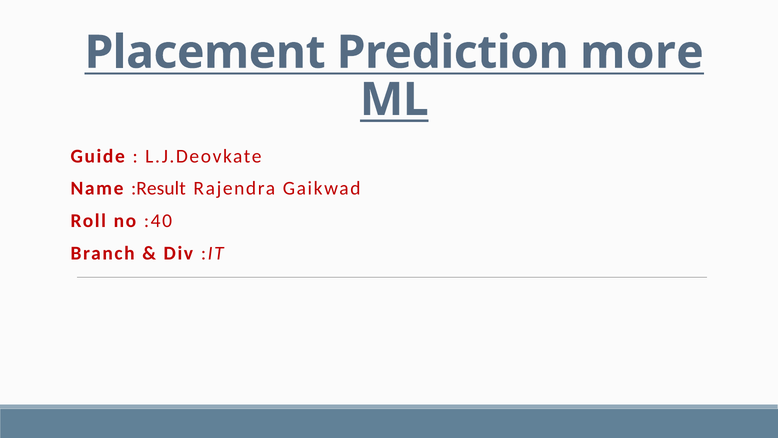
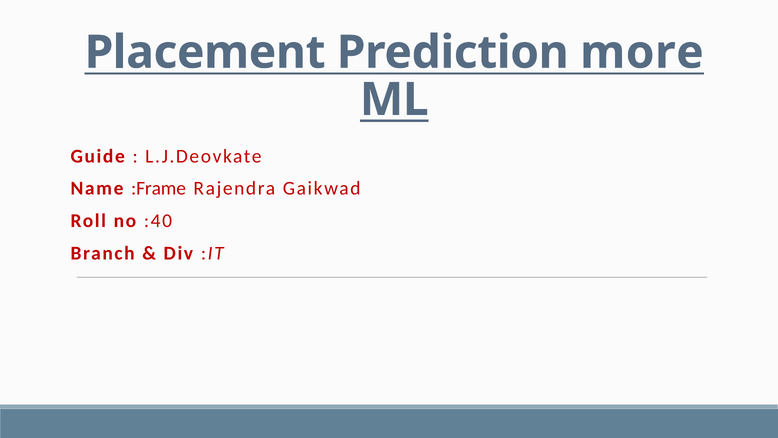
:Result: :Result -> :Frame
